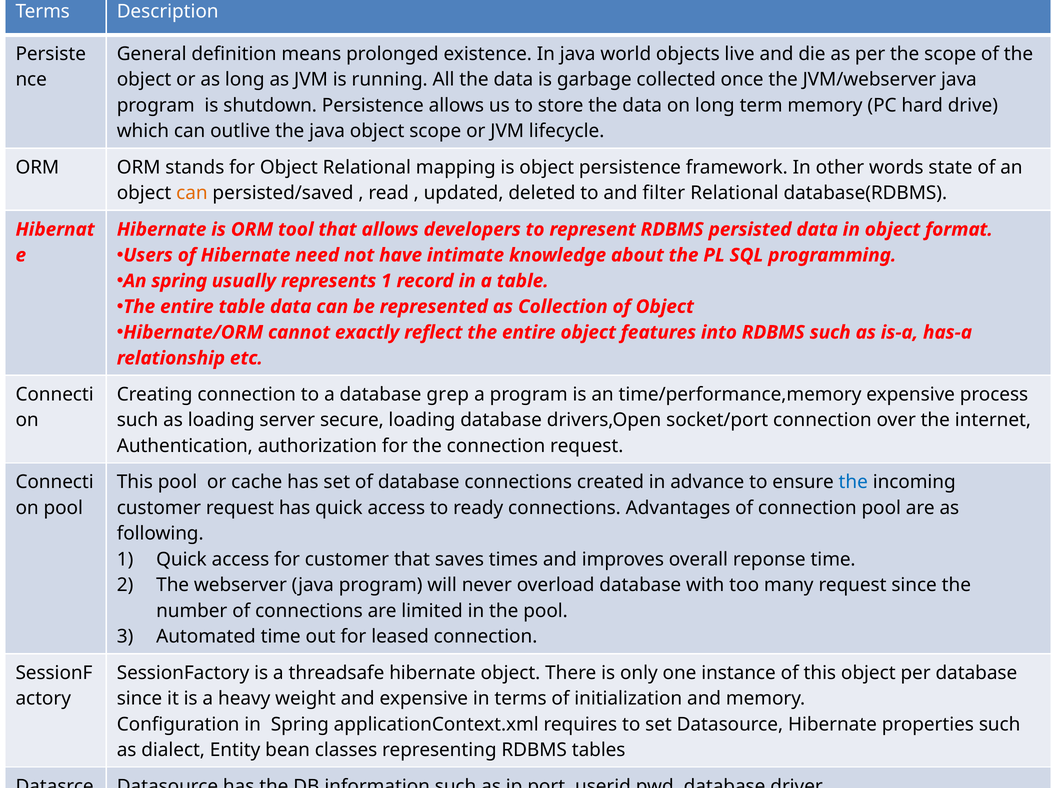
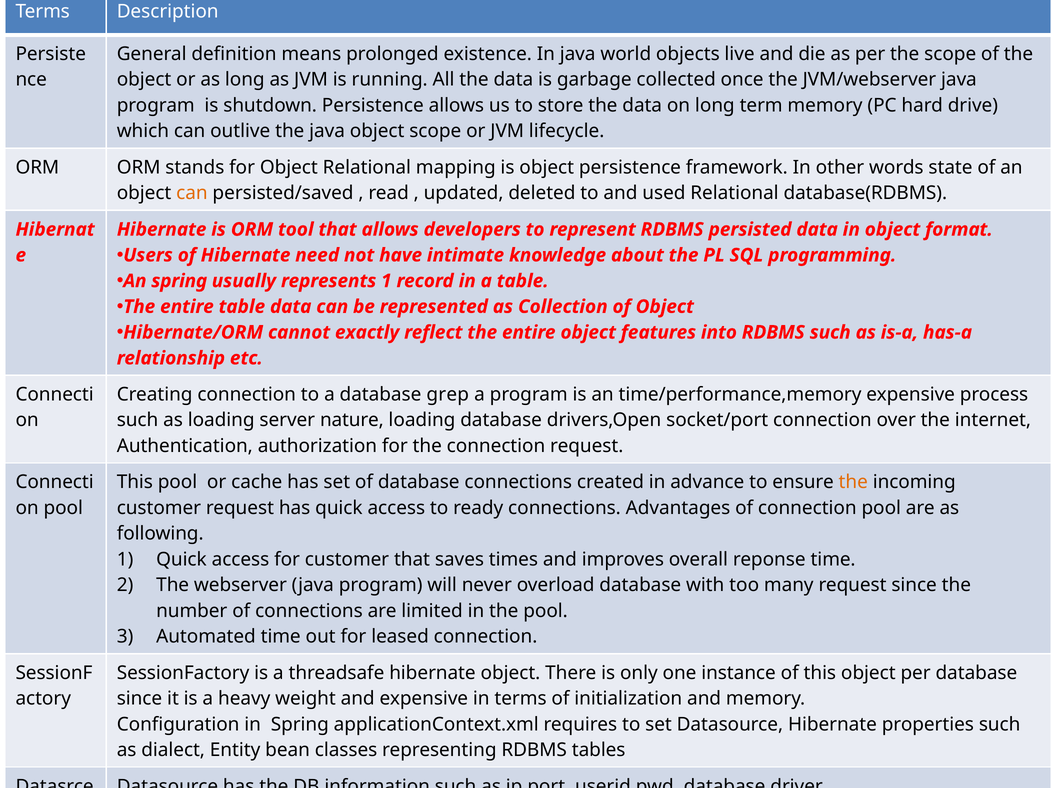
and filter: filter -> used
secure: secure -> nature
the at (853, 482) colour: blue -> orange
